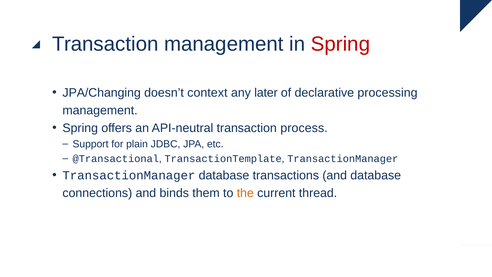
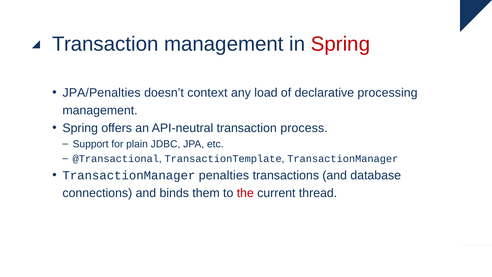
JPA/Changing: JPA/Changing -> JPA/Penalties
later: later -> load
TransactionManager database: database -> penalties
the colour: orange -> red
